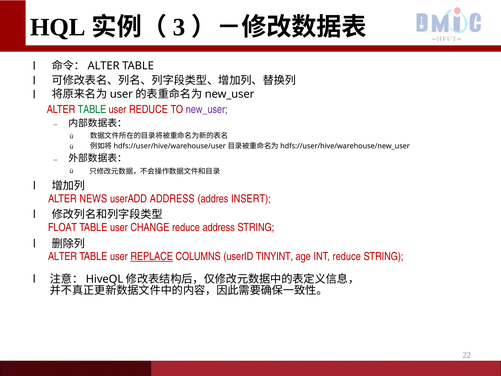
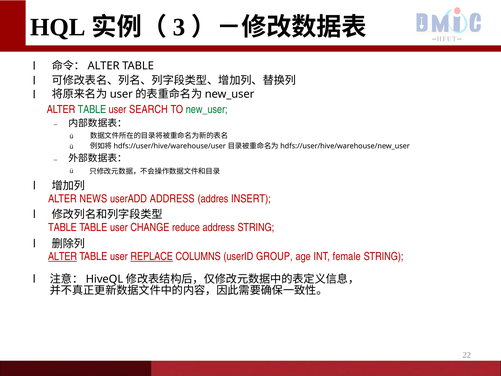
user REDUCE: REDUCE -> SEARCH
new_user colour: purple -> green
FLOAT at (62, 227): FLOAT -> TABLE
ALTER at (62, 256) underline: none -> present
TINYINT: TINYINT -> GROUP
INT reduce: reduce -> female
